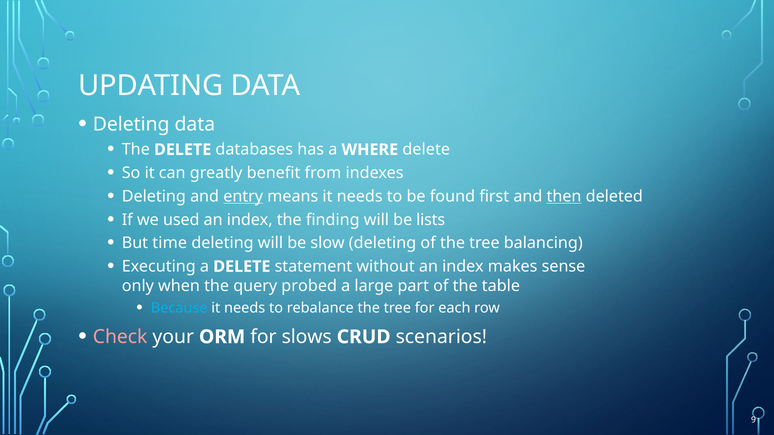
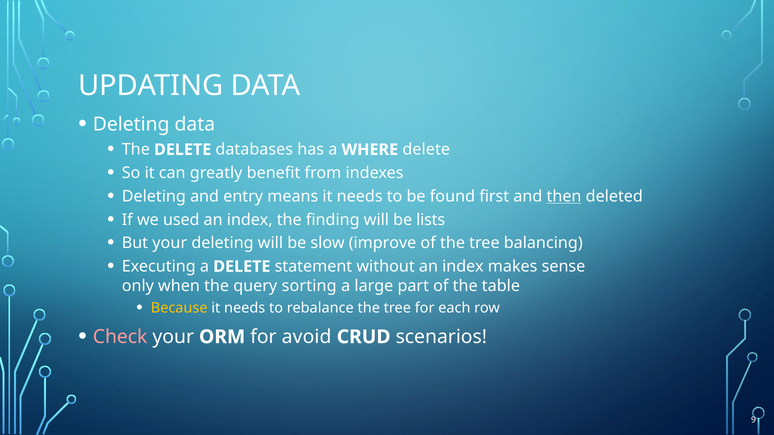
entry underline: present -> none
But time: time -> your
slow deleting: deleting -> improve
probed: probed -> sorting
Because colour: light blue -> yellow
slows: slows -> avoid
